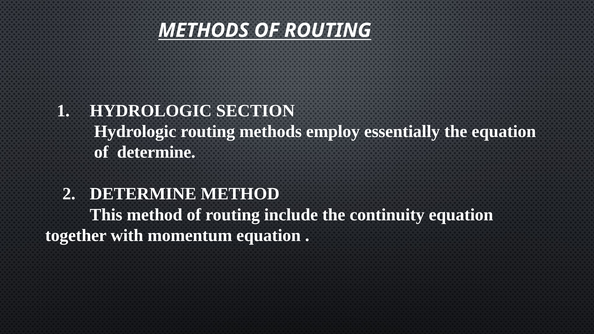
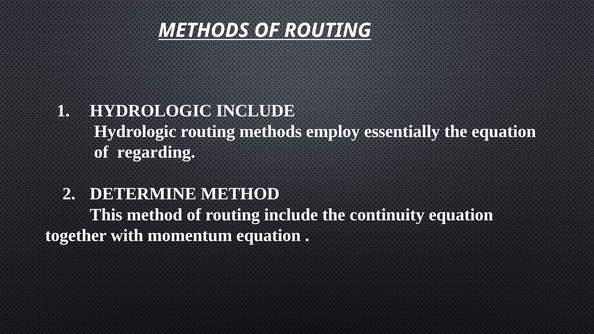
HYDROLOGIC SECTION: SECTION -> INCLUDE
of determine: determine -> regarding
